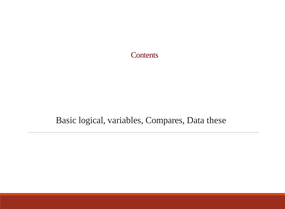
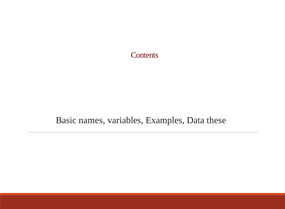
logical: logical -> names
Compares: Compares -> Examples
